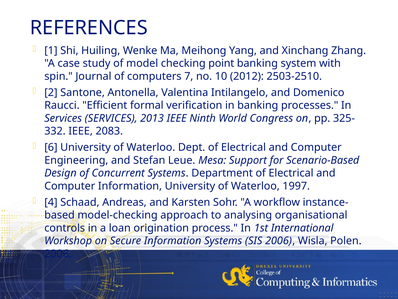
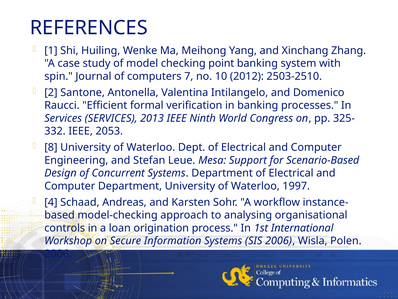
2083: 2083 -> 2053
6: 6 -> 8
Computer Information: Information -> Department
